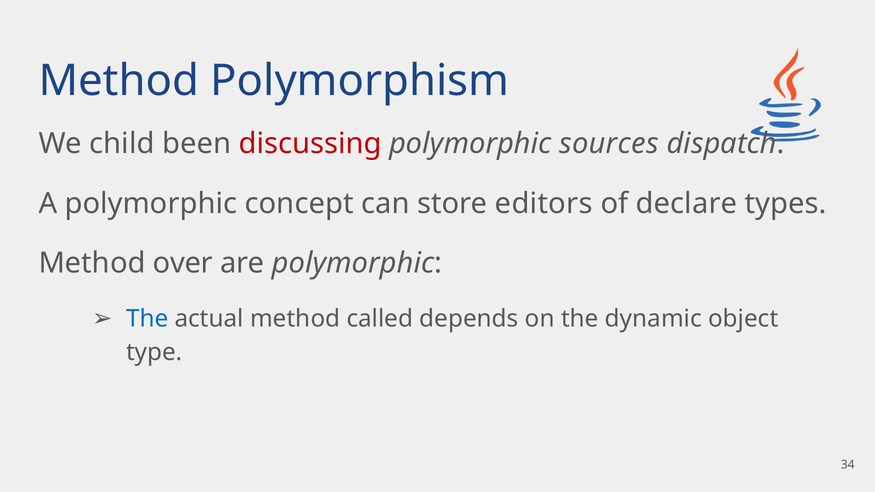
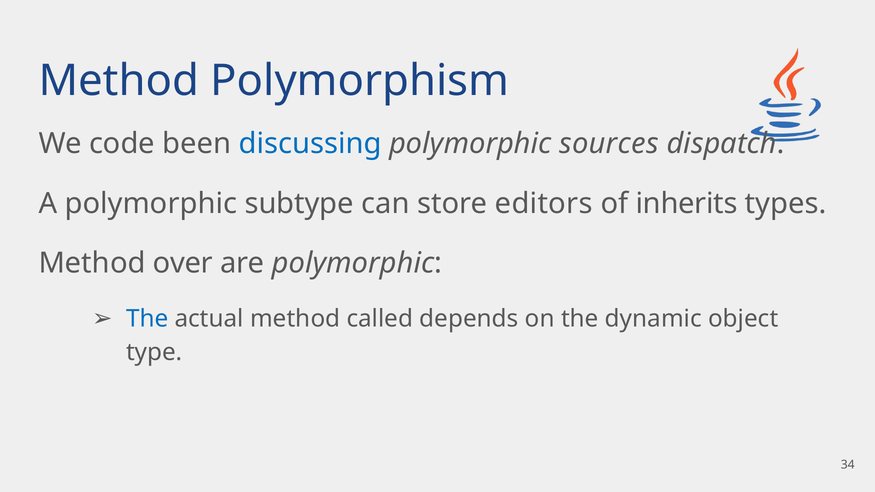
child: child -> code
discussing colour: red -> blue
concept: concept -> subtype
declare: declare -> inherits
